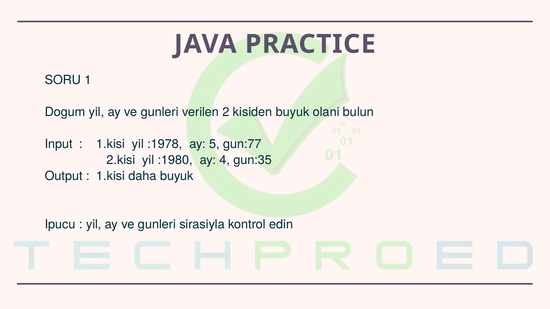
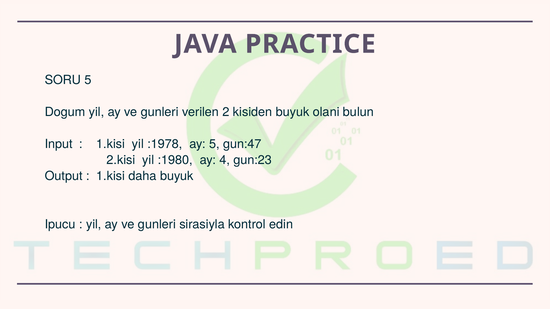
SORU 1: 1 -> 5
gun:77: gun:77 -> gun:47
gun:35: gun:35 -> gun:23
